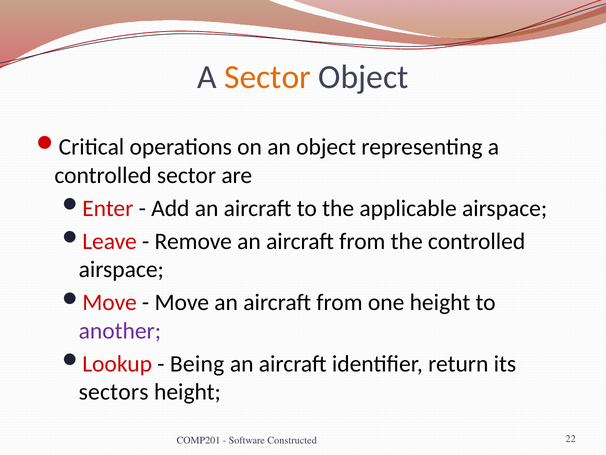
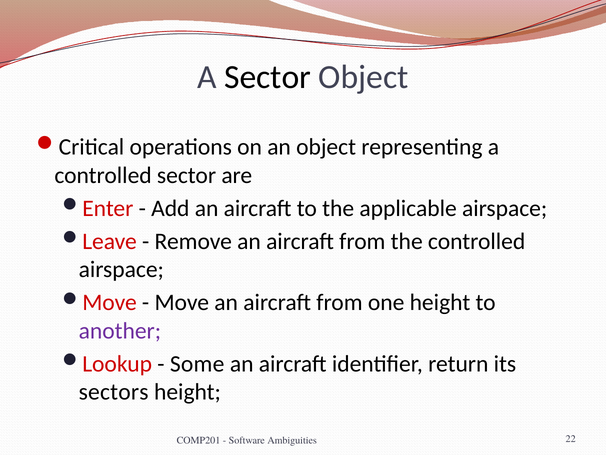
Sector at (268, 77) colour: orange -> black
Being: Being -> Some
Constructed: Constructed -> Ambiguities
